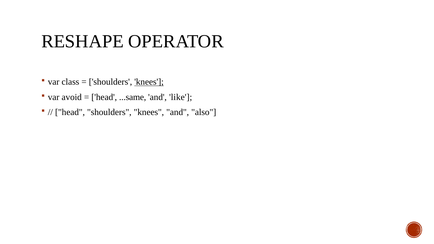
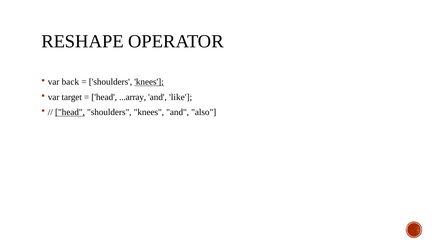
class: class -> back
avoid: avoid -> target
...same: ...same -> ...array
head at (70, 112) underline: none -> present
